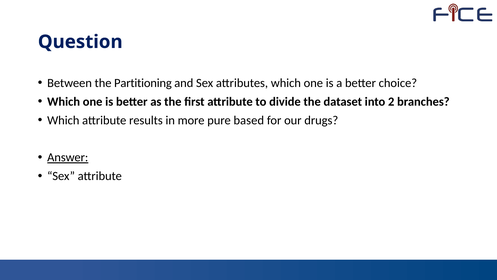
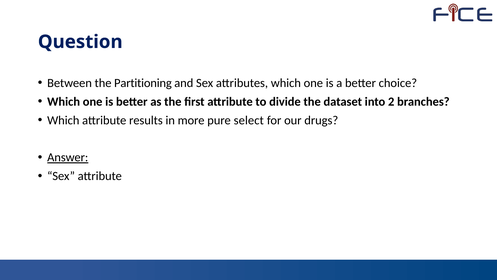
based: based -> select
